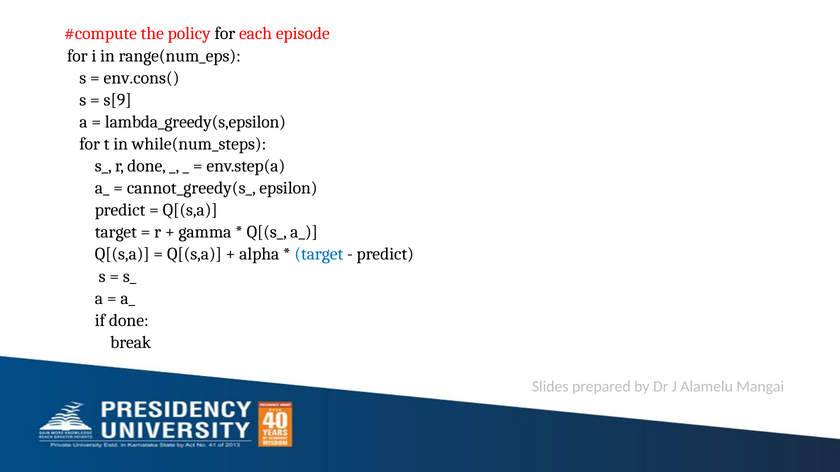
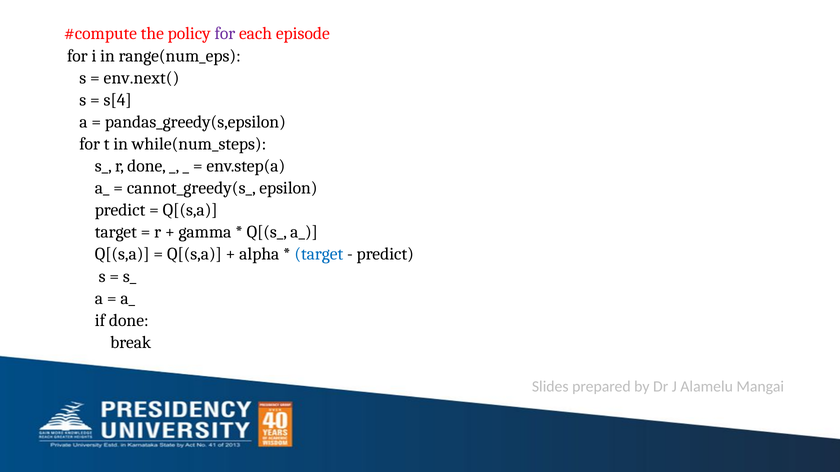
for at (225, 34) colour: black -> purple
env.cons(: env.cons( -> env.next(
s[9: s[9 -> s[4
lambda_greedy(s,epsilon: lambda_greedy(s,epsilon -> pandas_greedy(s,epsilon
